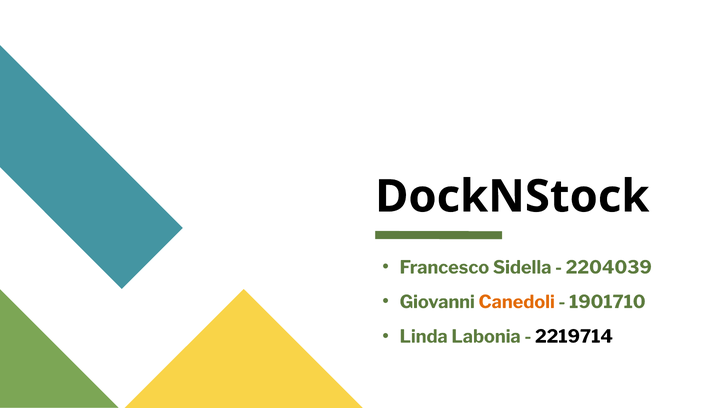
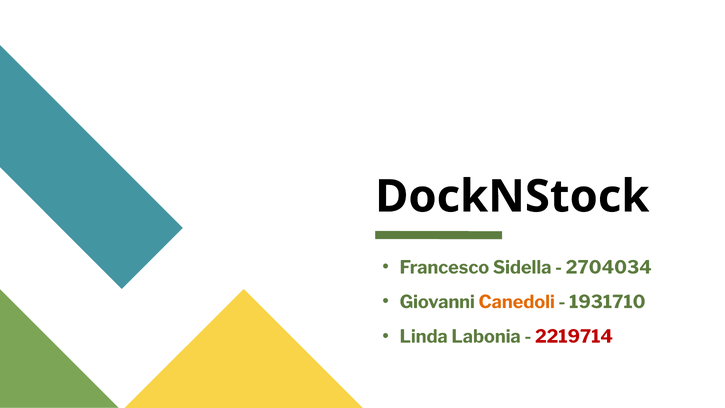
2204039: 2204039 -> 2704034
1901710: 1901710 -> 1931710
2219714 colour: black -> red
